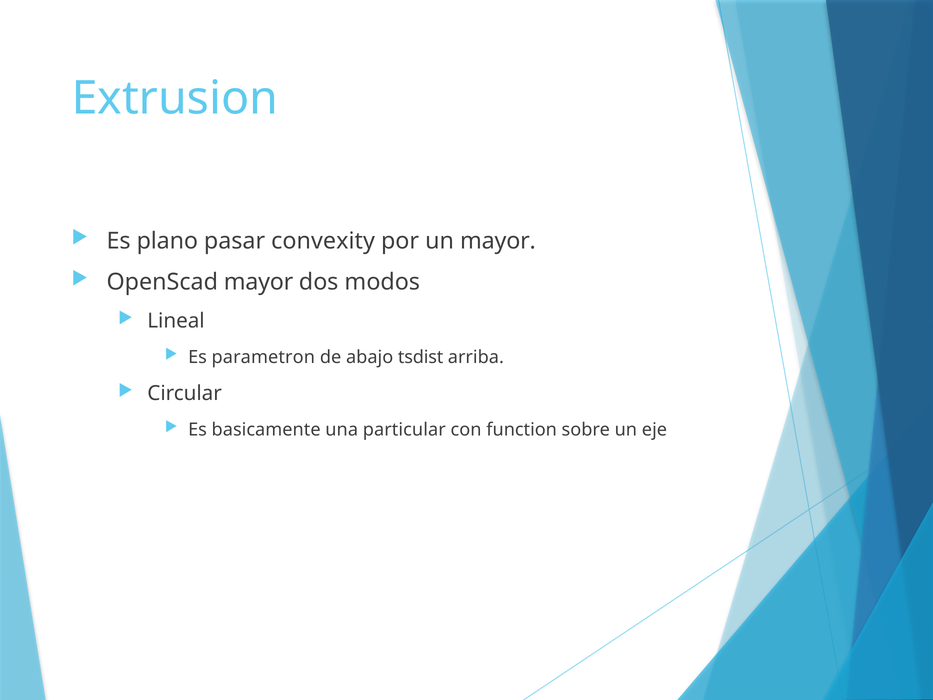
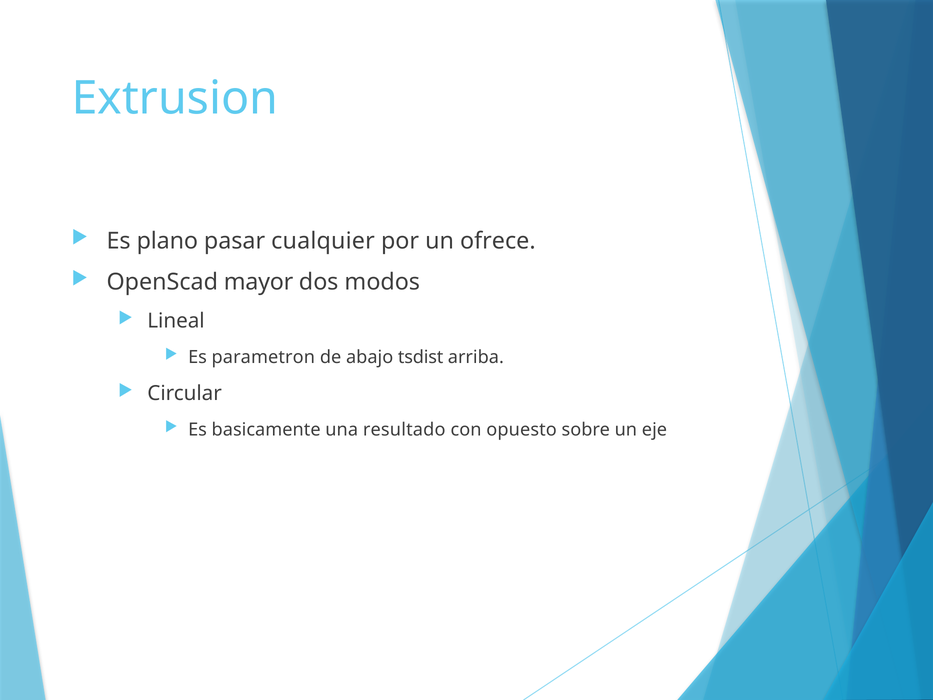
convexity: convexity -> cualquier
un mayor: mayor -> ofrece
particular: particular -> resultado
function: function -> opuesto
